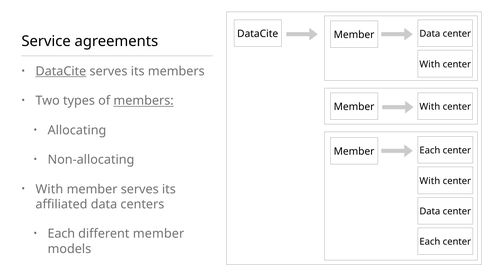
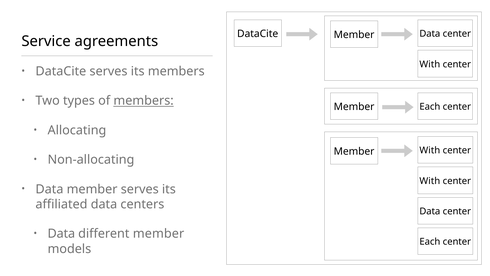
DataCite at (61, 71) underline: present -> none
With at (430, 107): With -> Each
Each at (430, 150): Each -> With
With at (49, 189): With -> Data
Each at (61, 234): Each -> Data
